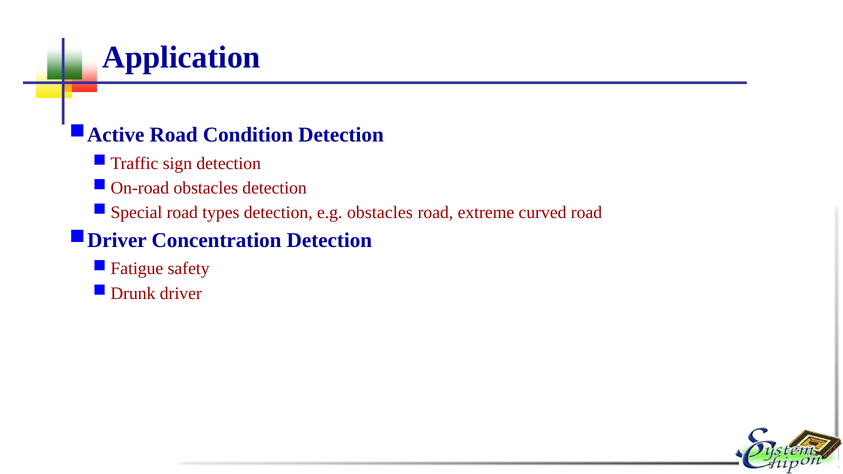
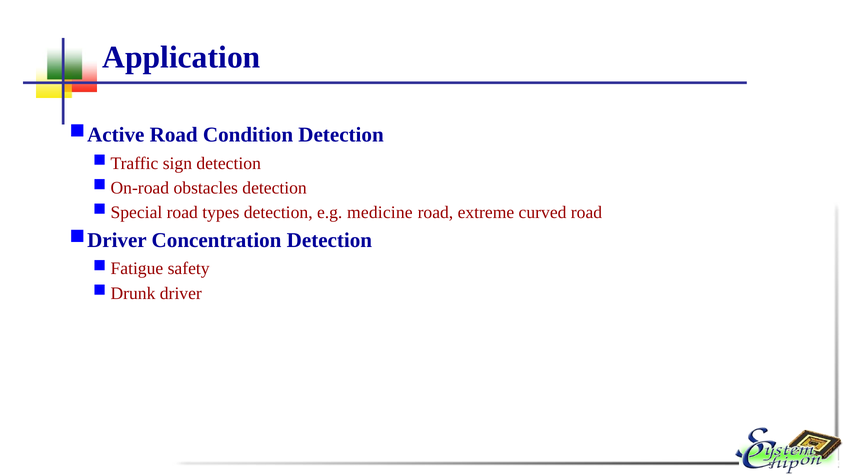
e.g obstacles: obstacles -> medicine
